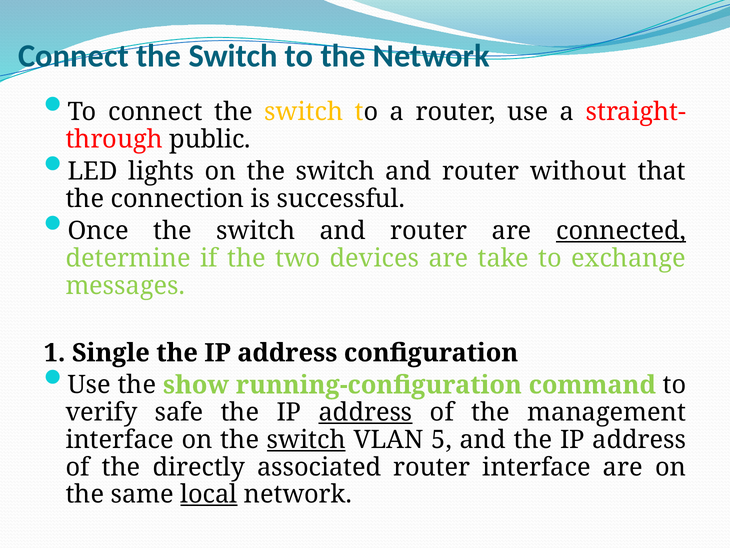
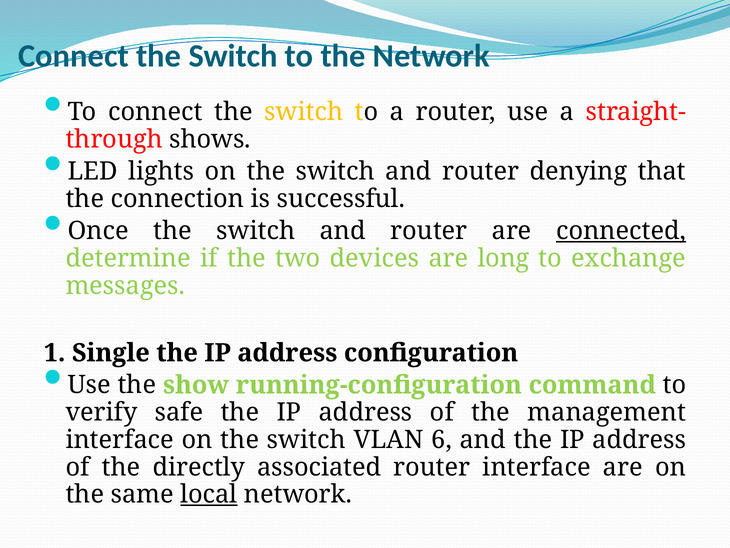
public: public -> shows
without: without -> denying
take: take -> long
address at (366, 412) underline: present -> none
switch at (306, 439) underline: present -> none
5: 5 -> 6
